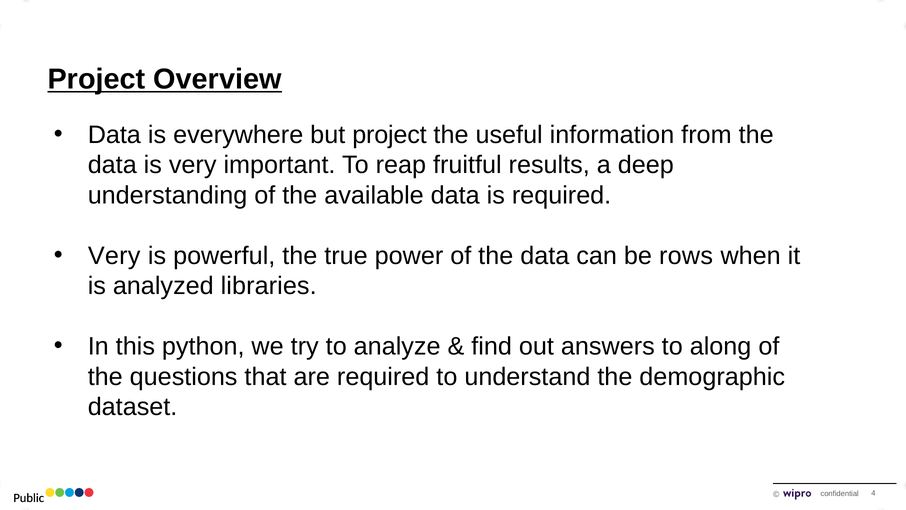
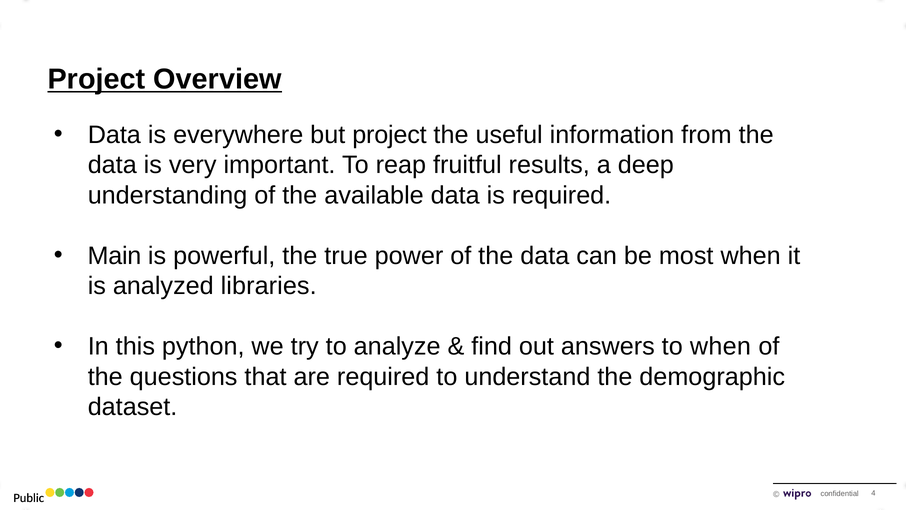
Very at (114, 256): Very -> Main
rows: rows -> most
to along: along -> when
